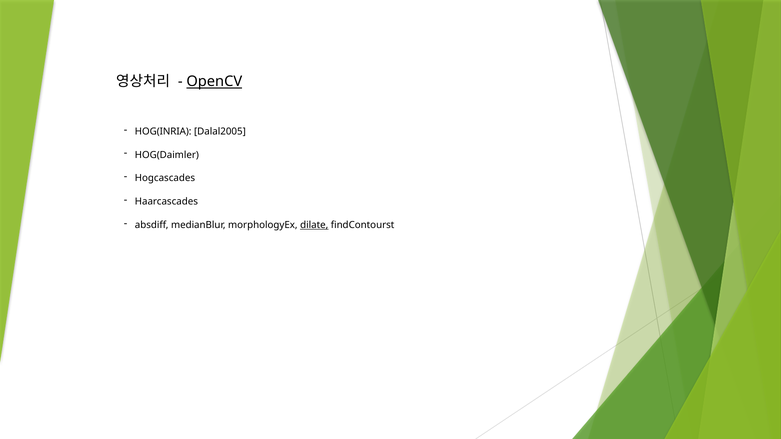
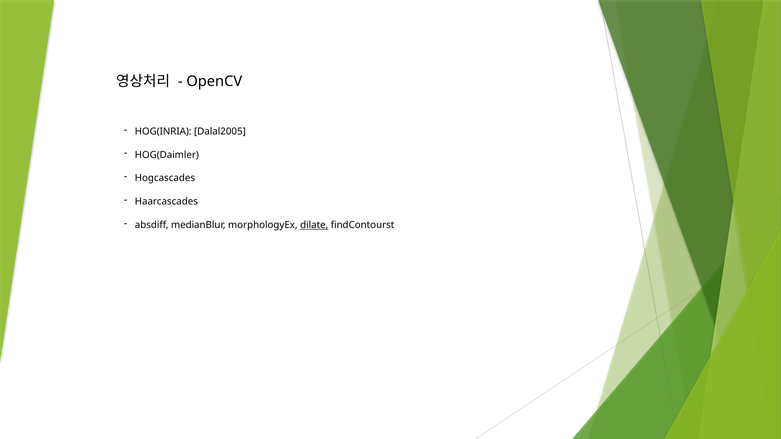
OpenCV underline: present -> none
